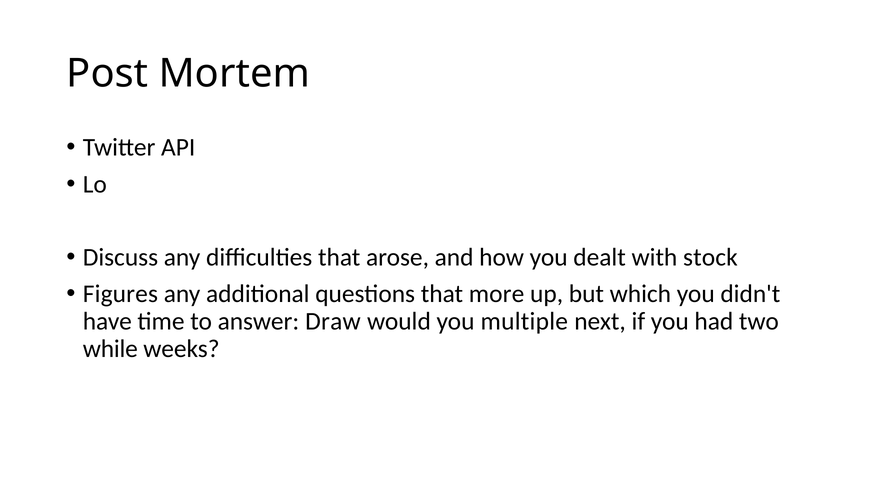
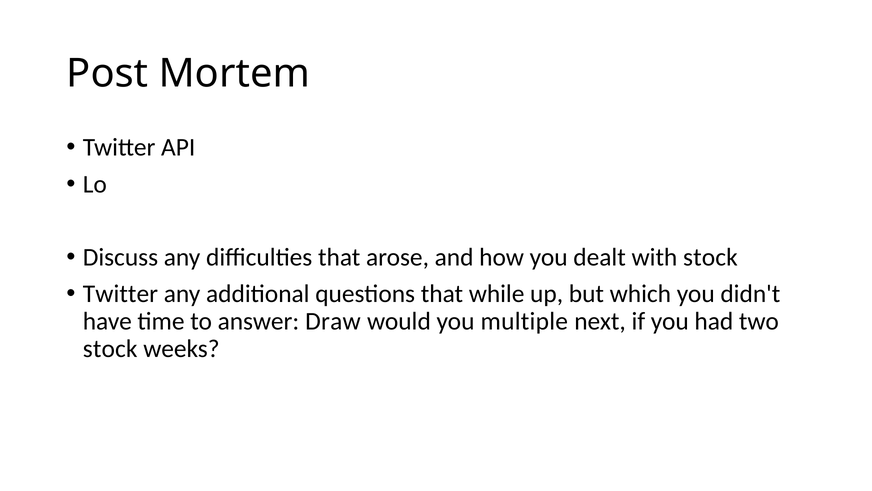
Figures at (120, 294): Figures -> Twitter
more: more -> while
while at (110, 349): while -> stock
